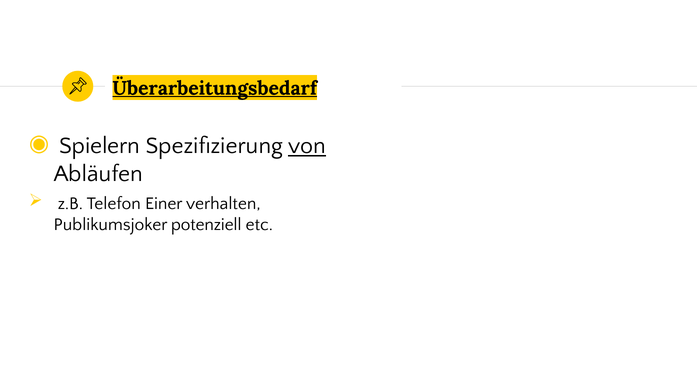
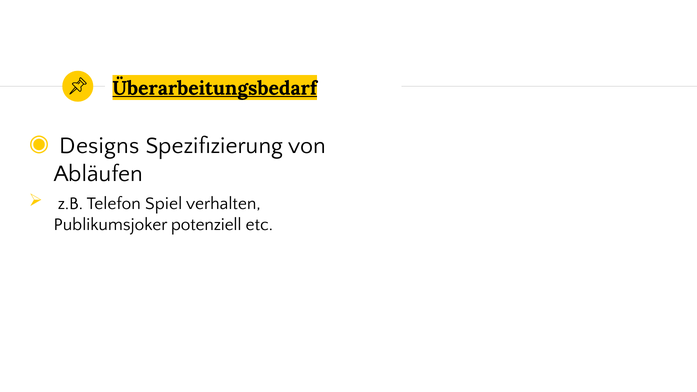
Spielern: Spielern -> Designs
von underline: present -> none
Einer: Einer -> Spiel
